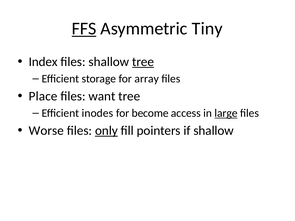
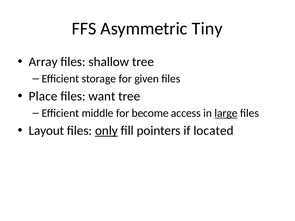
FFS underline: present -> none
Index: Index -> Array
tree at (143, 62) underline: present -> none
array: array -> given
inodes: inodes -> middle
Worse: Worse -> Layout
if shallow: shallow -> located
